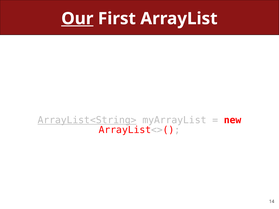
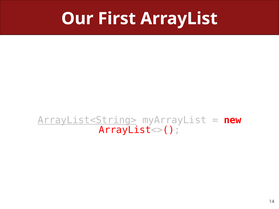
Our underline: present -> none
